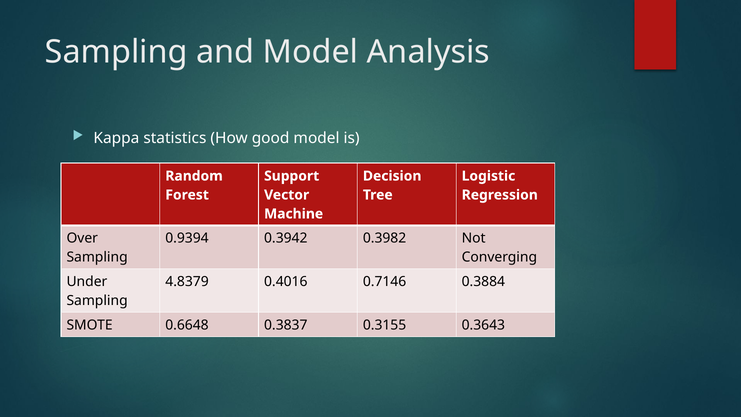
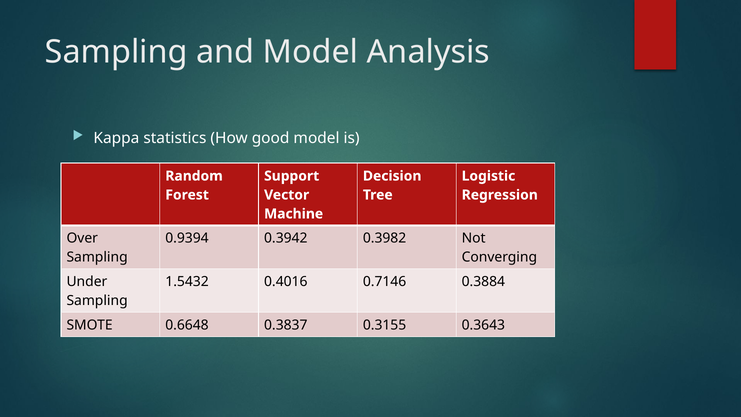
4.8379: 4.8379 -> 1.5432
